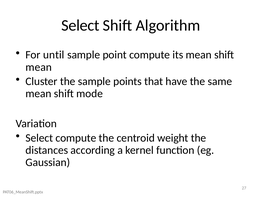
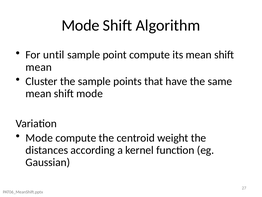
Select at (80, 25): Select -> Mode
Select at (39, 138): Select -> Mode
